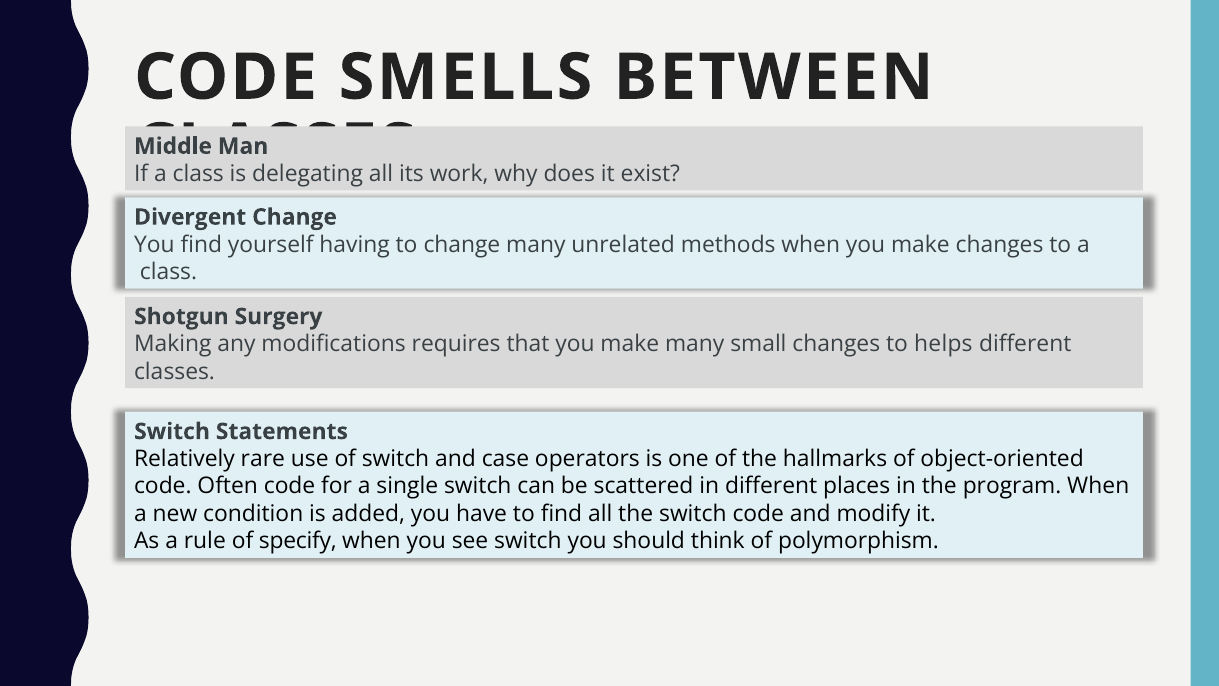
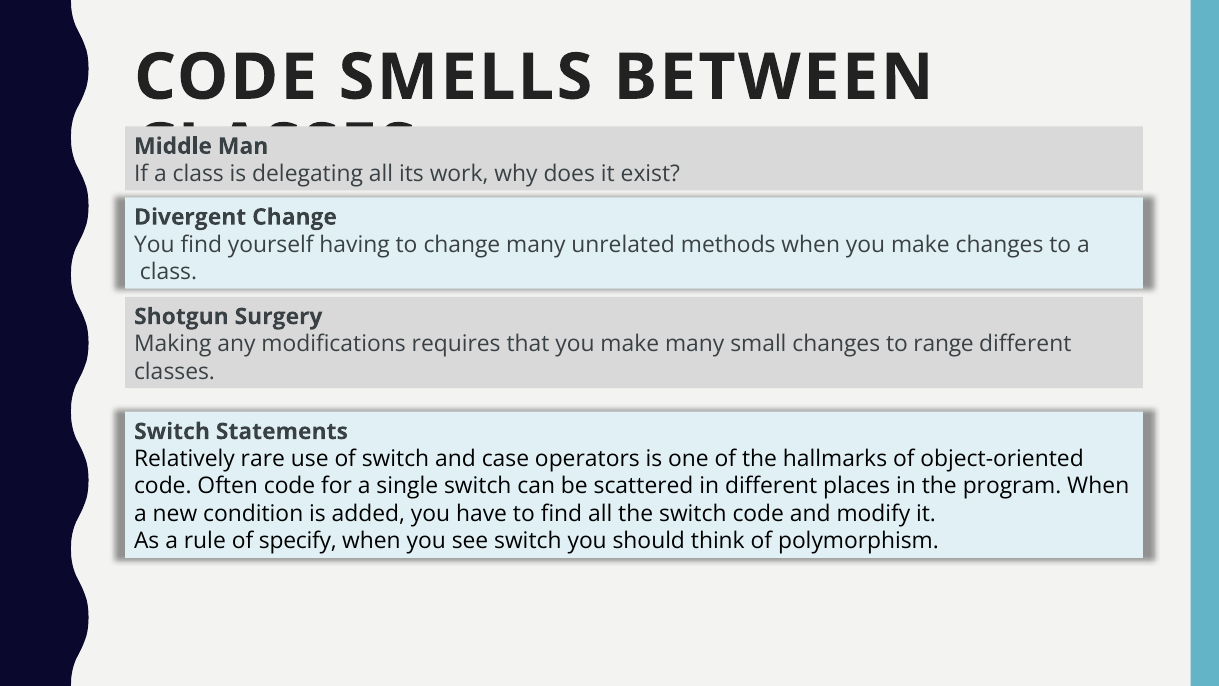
helps: helps -> range
